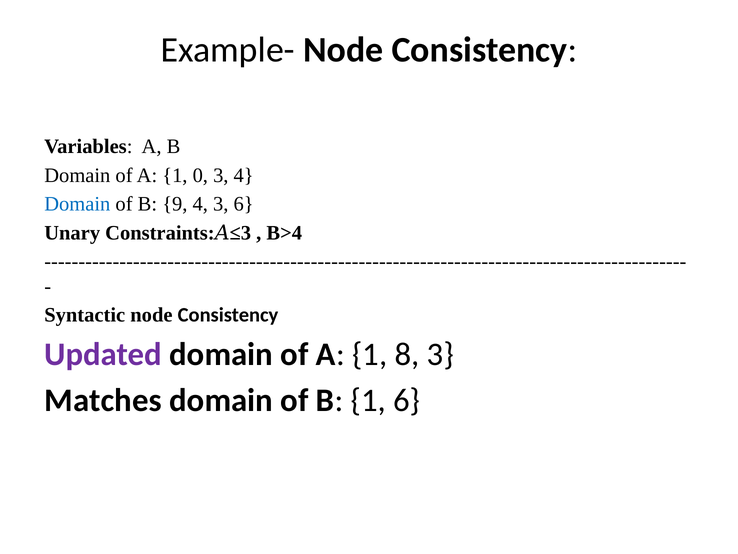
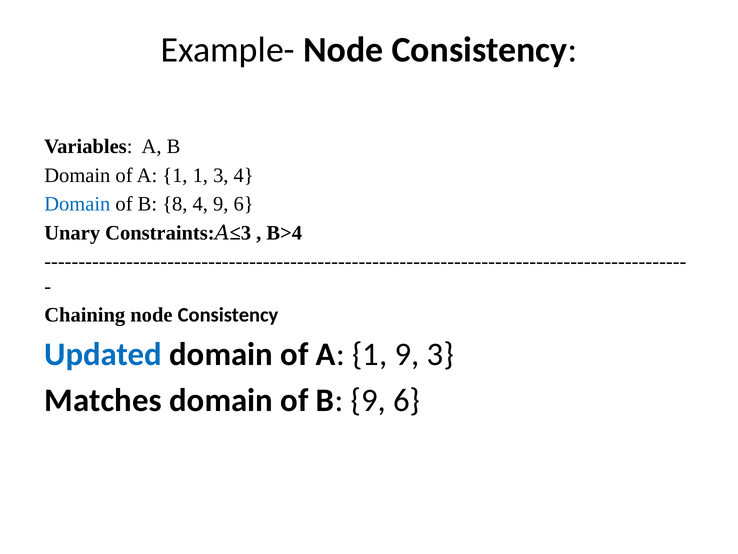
1 0: 0 -> 1
9: 9 -> 8
4 3: 3 -> 9
Syntactic: Syntactic -> Chaining
Updated colour: purple -> blue
1 8: 8 -> 9
B 1: 1 -> 9
